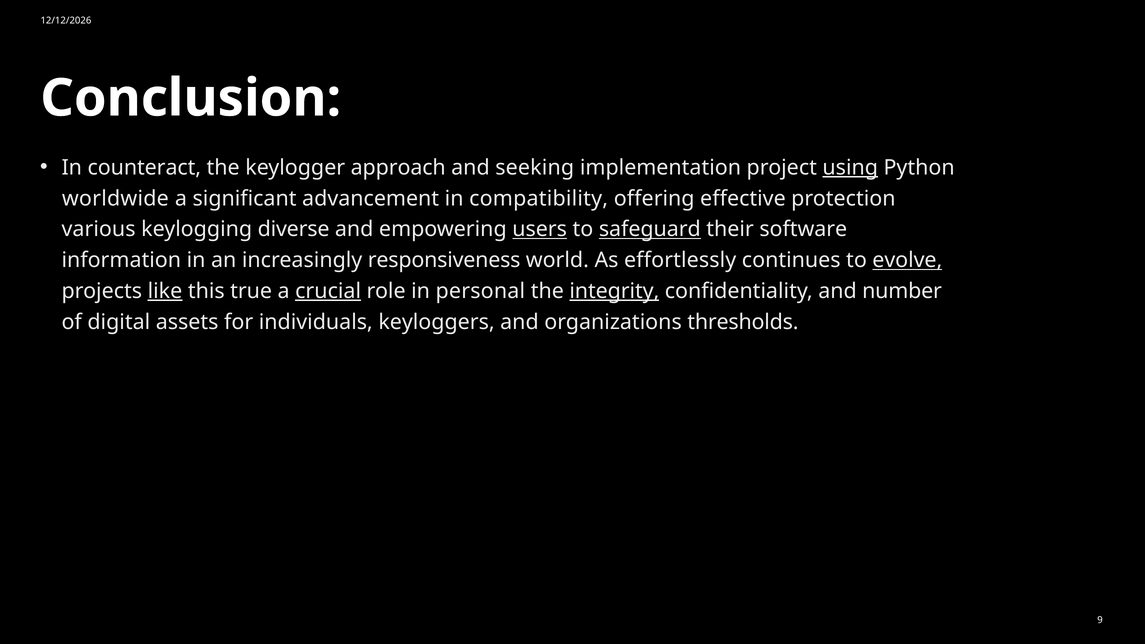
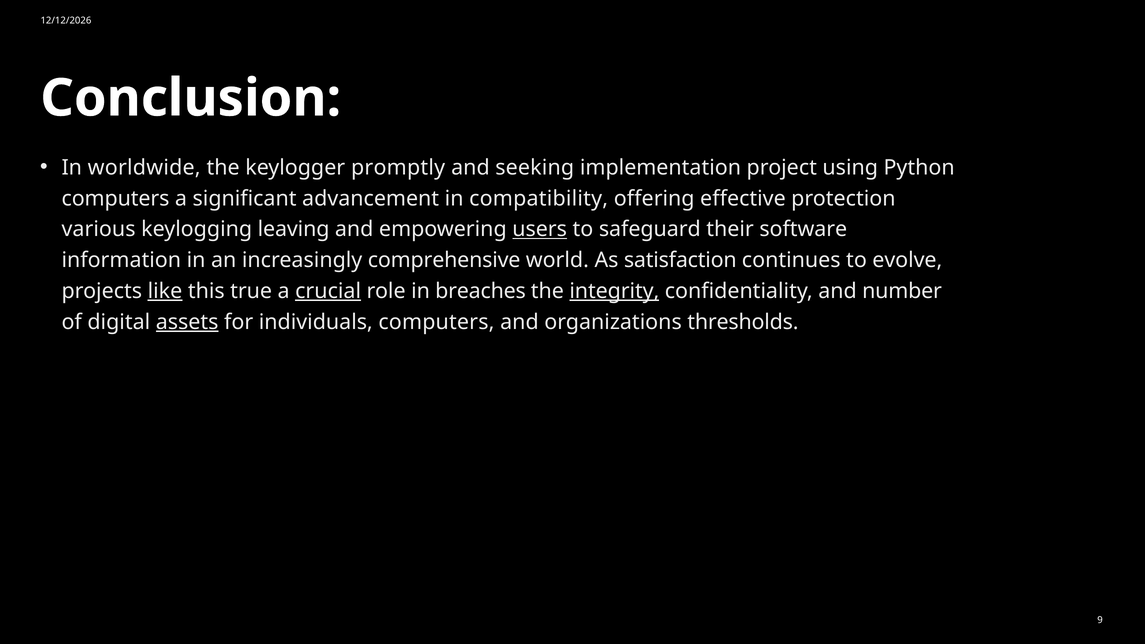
counteract: counteract -> worldwide
approach: approach -> promptly
using underline: present -> none
worldwide at (115, 198): worldwide -> computers
diverse: diverse -> leaving
safeguard underline: present -> none
responsiveness: responsiveness -> comprehensive
effortlessly: effortlessly -> satisfaction
evolve underline: present -> none
personal: personal -> breaches
assets underline: none -> present
individuals keyloggers: keyloggers -> computers
